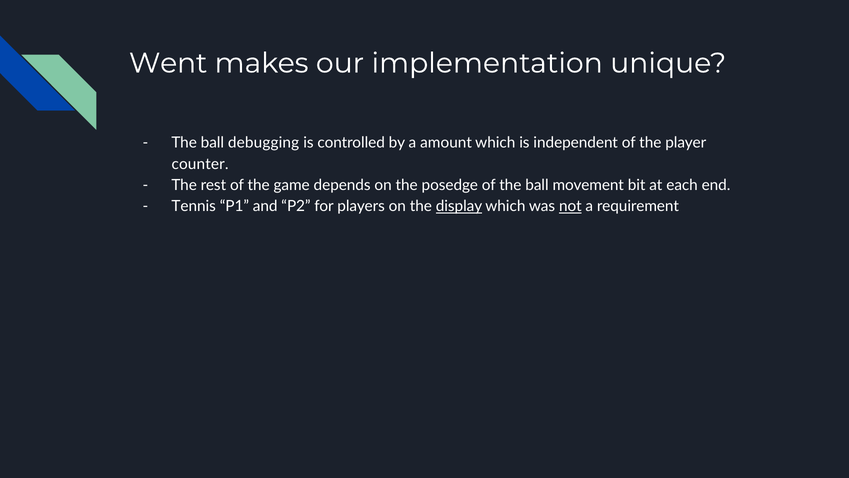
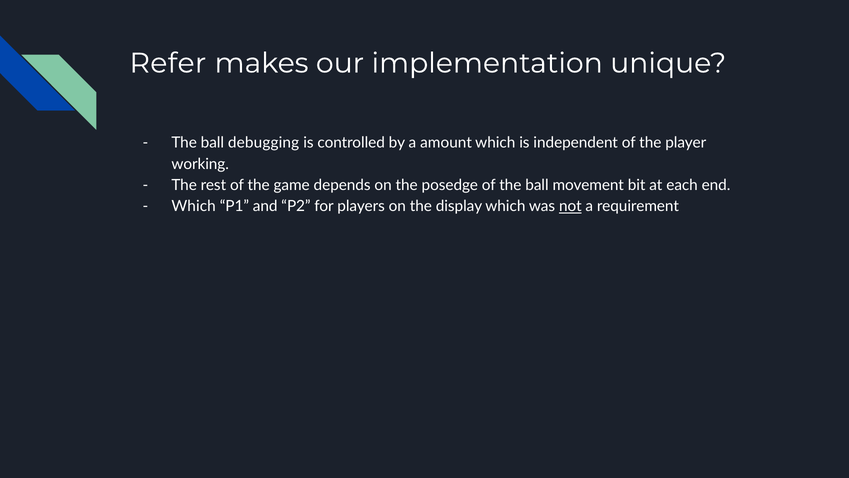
Went: Went -> Refer
counter: counter -> working
Tennis at (194, 206): Tennis -> Which
display underline: present -> none
